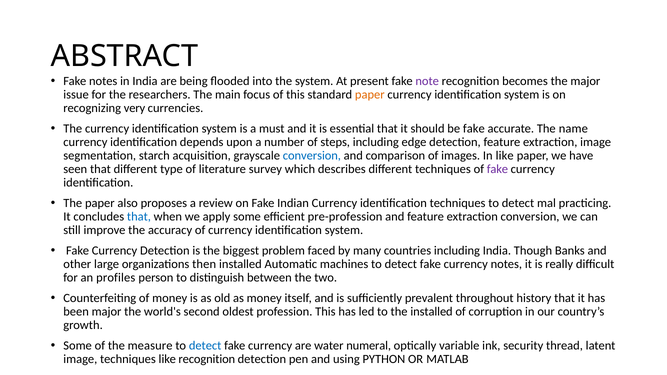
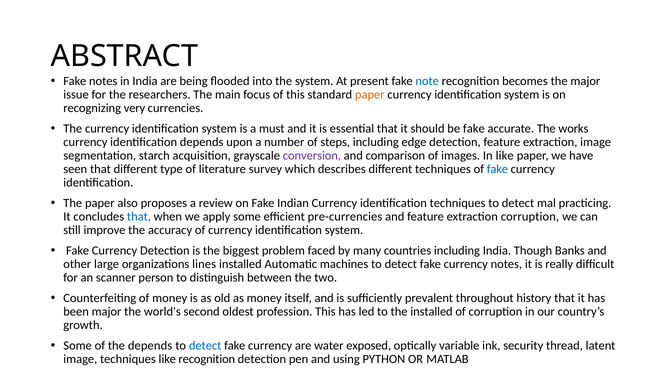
note colour: purple -> blue
name: name -> works
conversion at (312, 156) colour: blue -> purple
fake at (497, 169) colour: purple -> blue
pre-profession: pre-profession -> pre-currencies
extraction conversion: conversion -> corruption
then: then -> lines
profiles: profiles -> scanner
the measure: measure -> depends
numeral: numeral -> exposed
